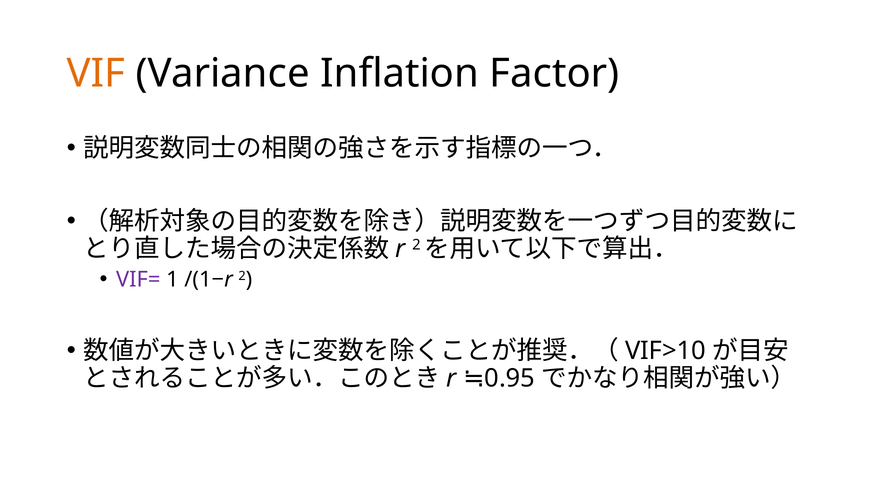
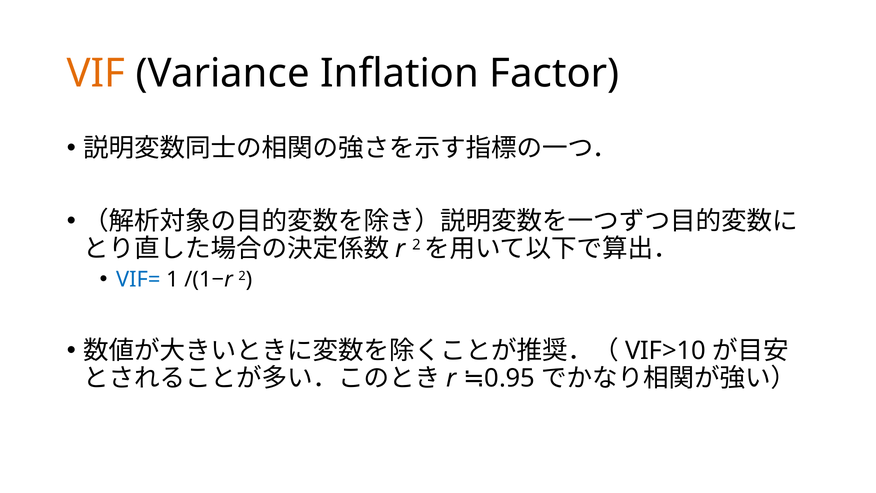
VIF= colour: purple -> blue
